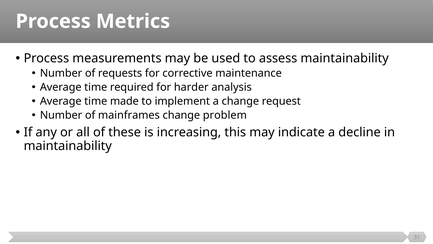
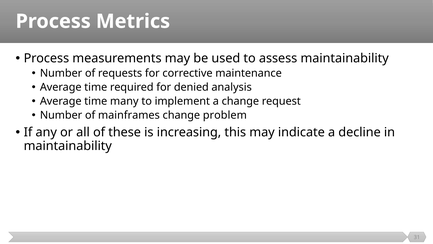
harder: harder -> denied
made: made -> many
